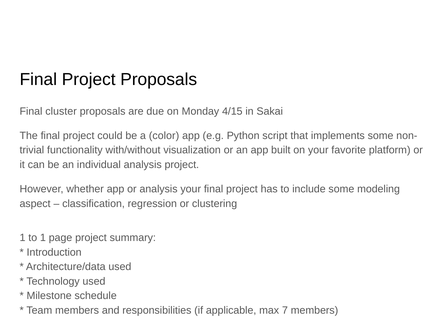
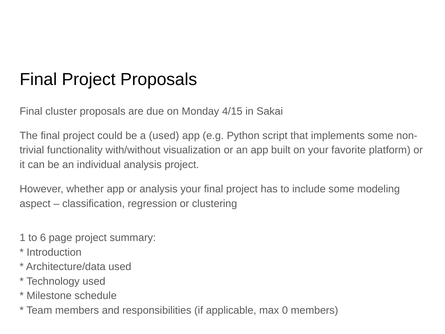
a color: color -> used
to 1: 1 -> 6
7: 7 -> 0
